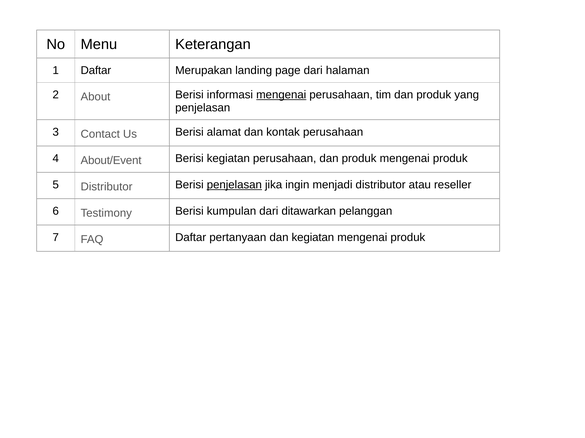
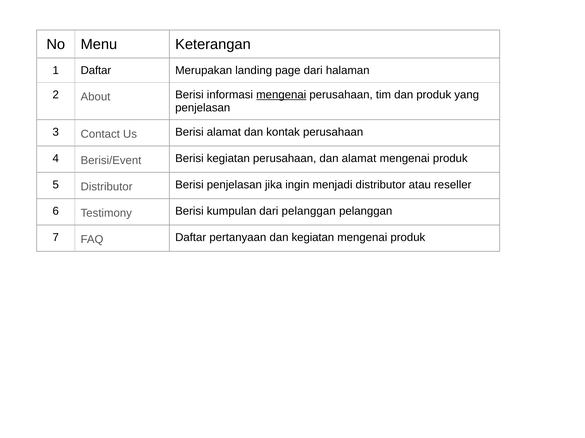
About/Event: About/Event -> Berisi/Event
perusahaan dan produk: produk -> alamat
penjelasan at (234, 185) underline: present -> none
dari ditawarkan: ditawarkan -> pelanggan
